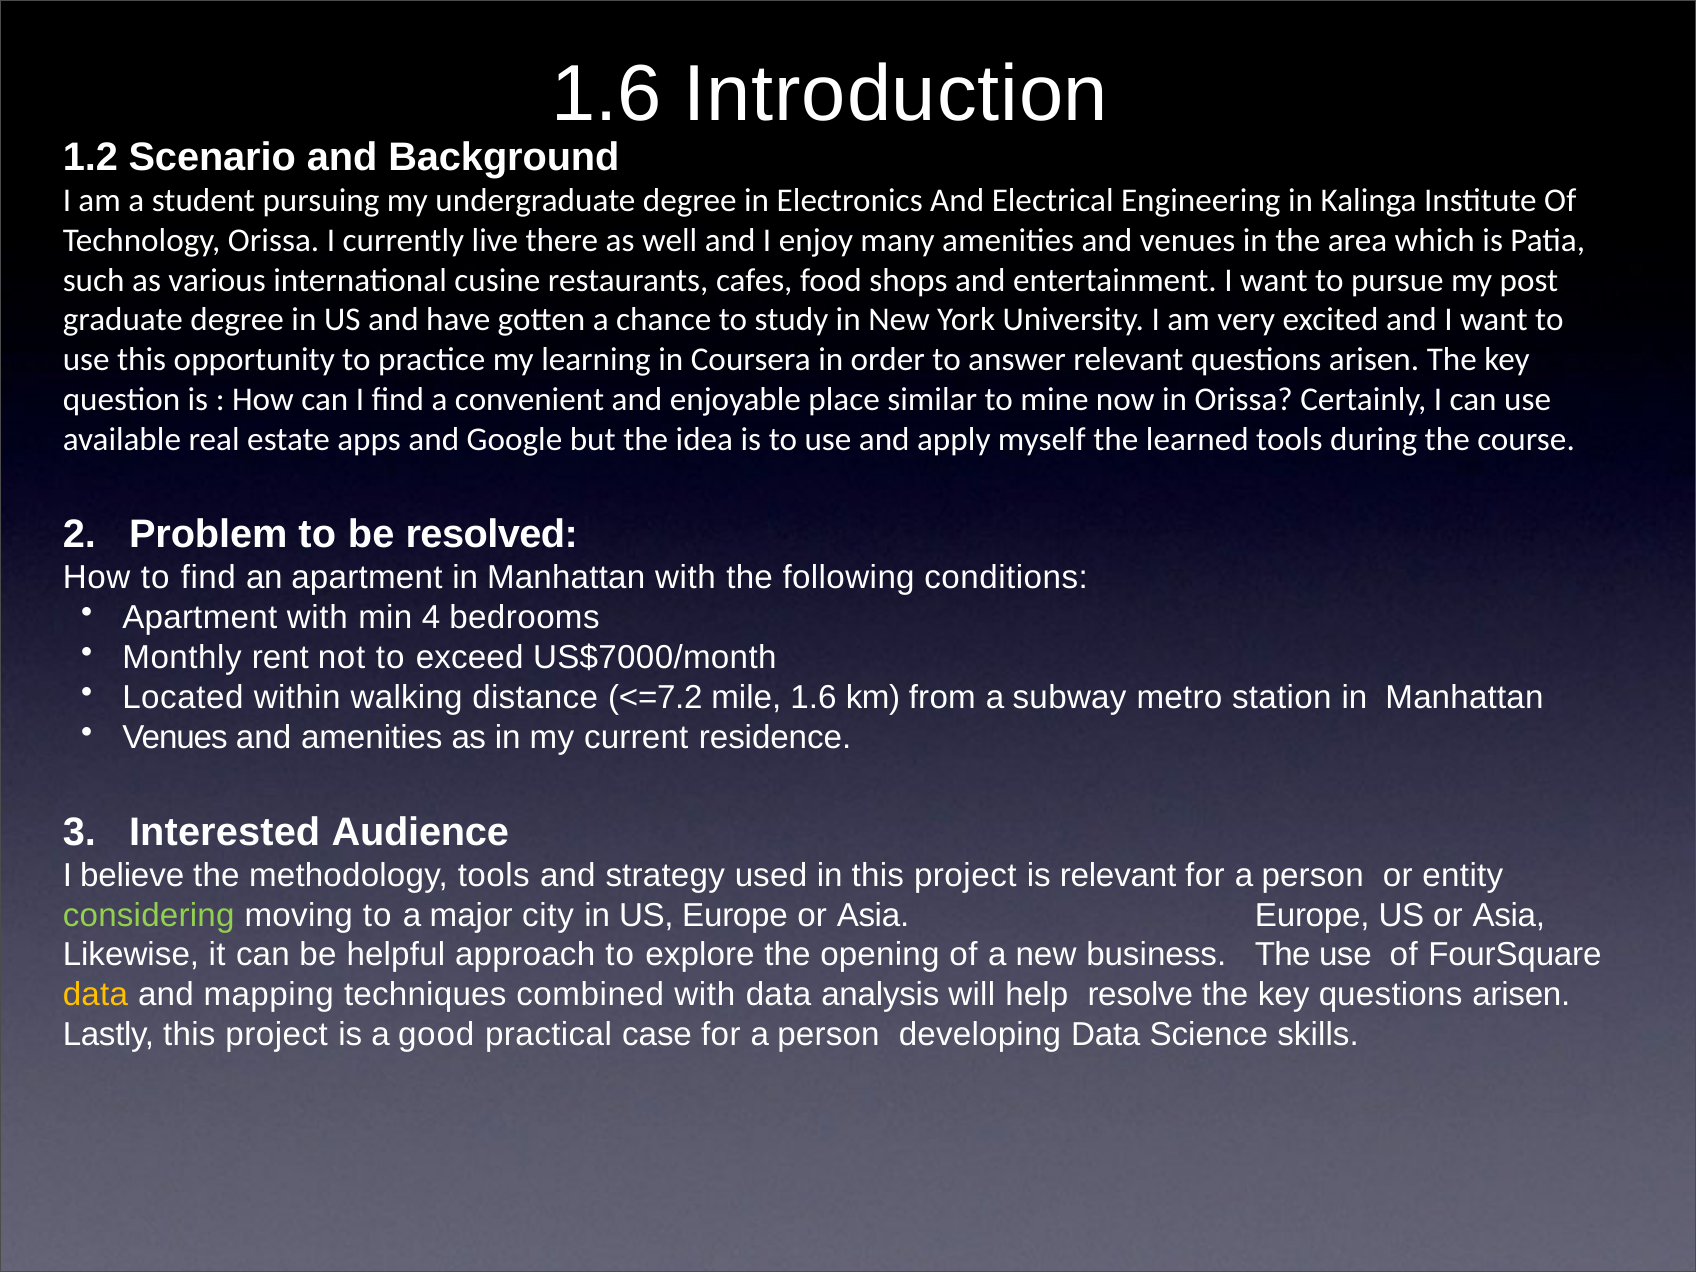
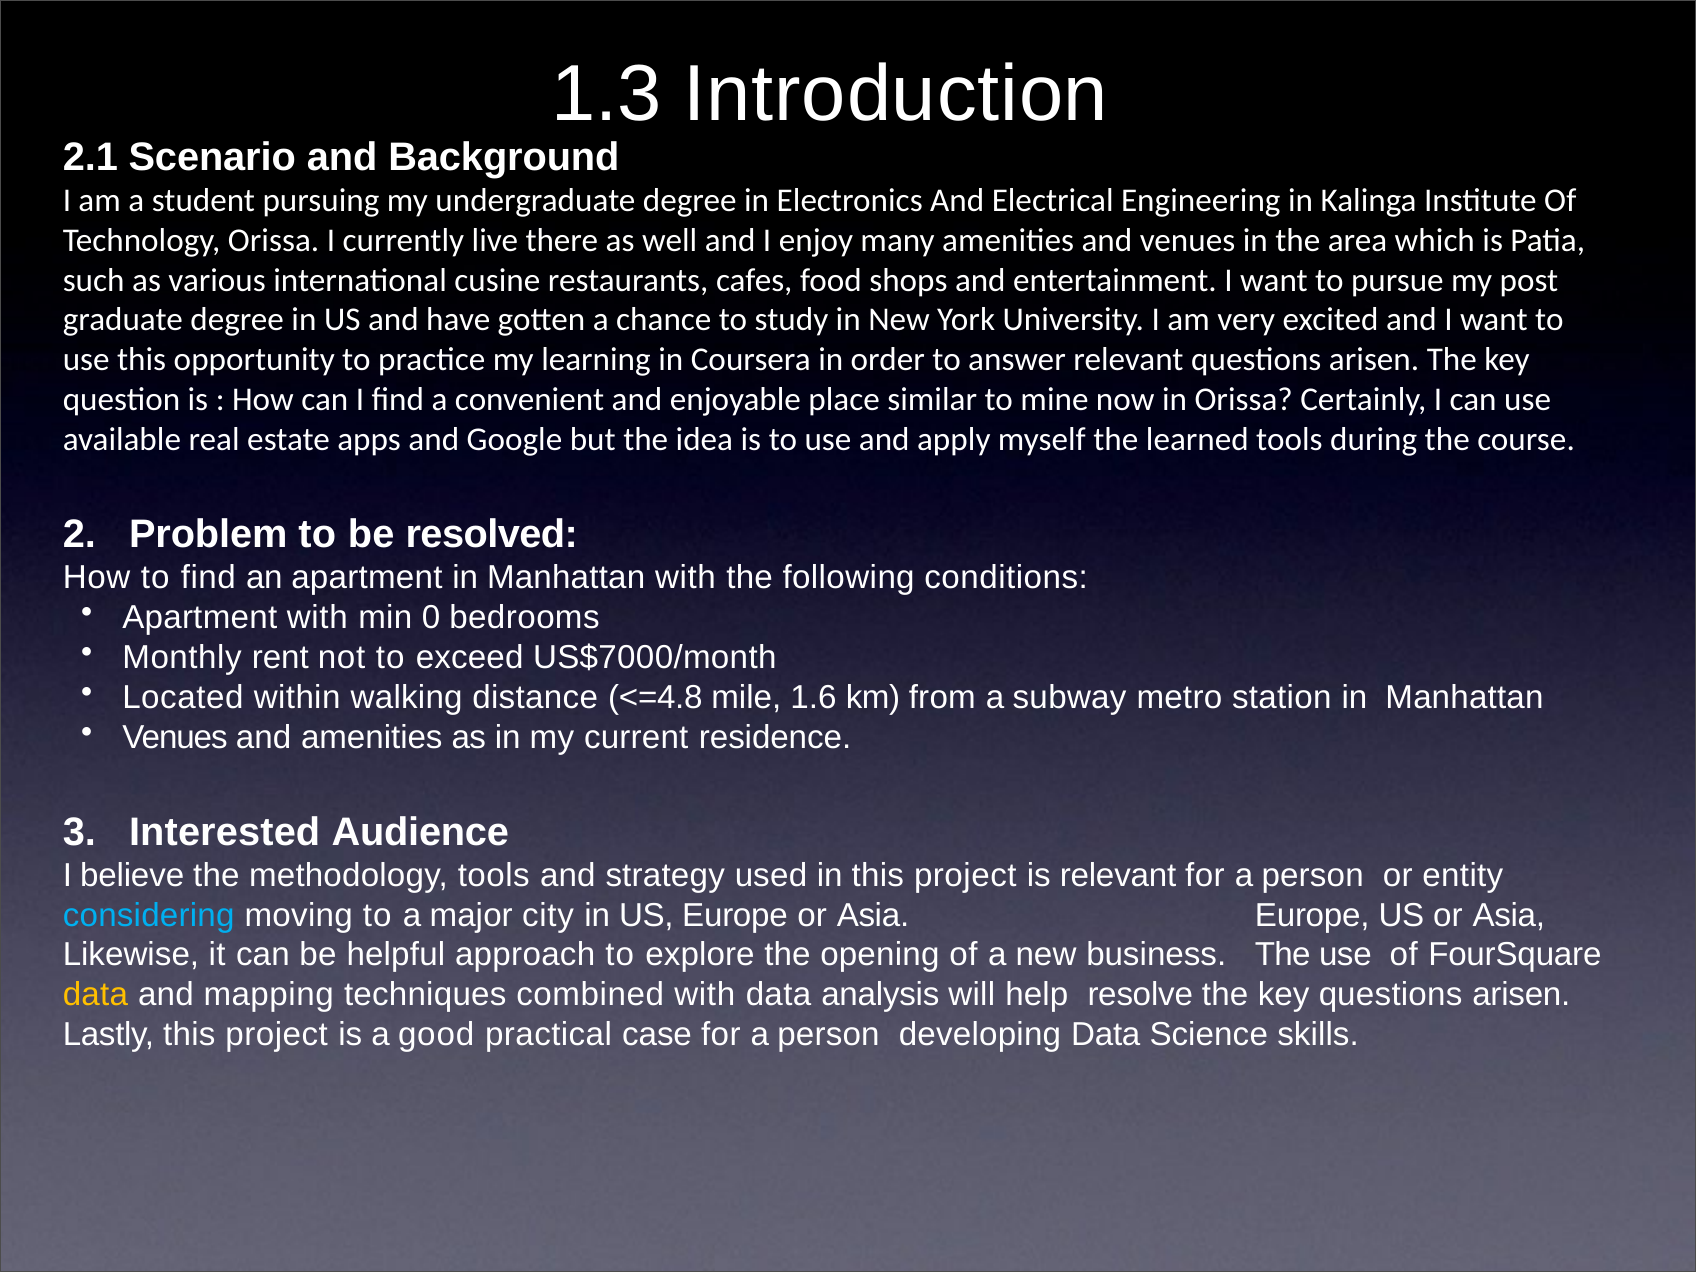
1.6 at (607, 95): 1.6 -> 1.3
1.2: 1.2 -> 2.1
4: 4 -> 0
<=7.2: <=7.2 -> <=4.8
considering colour: light green -> light blue
